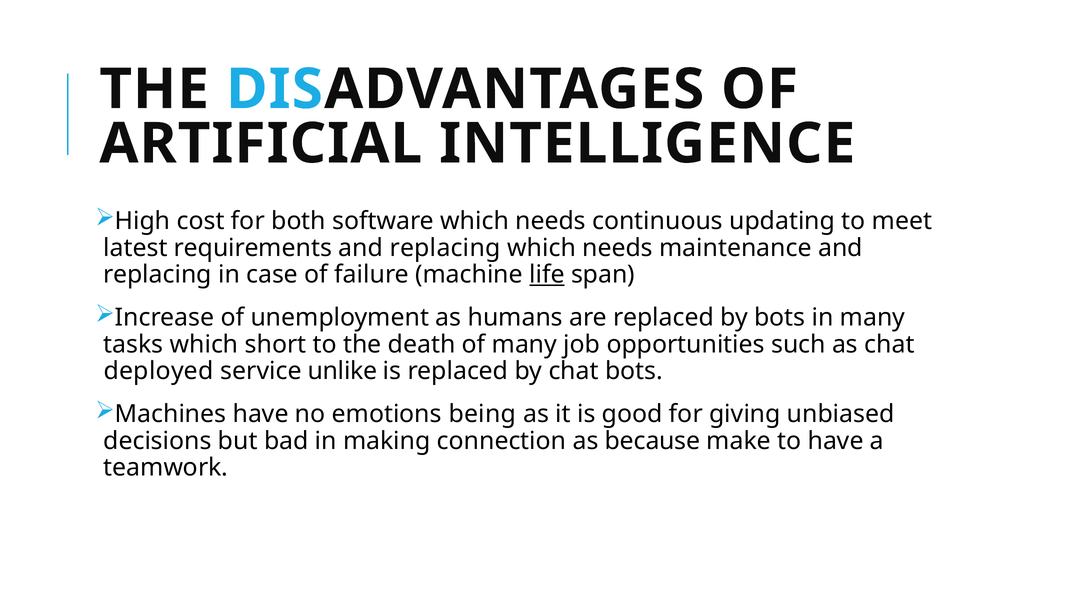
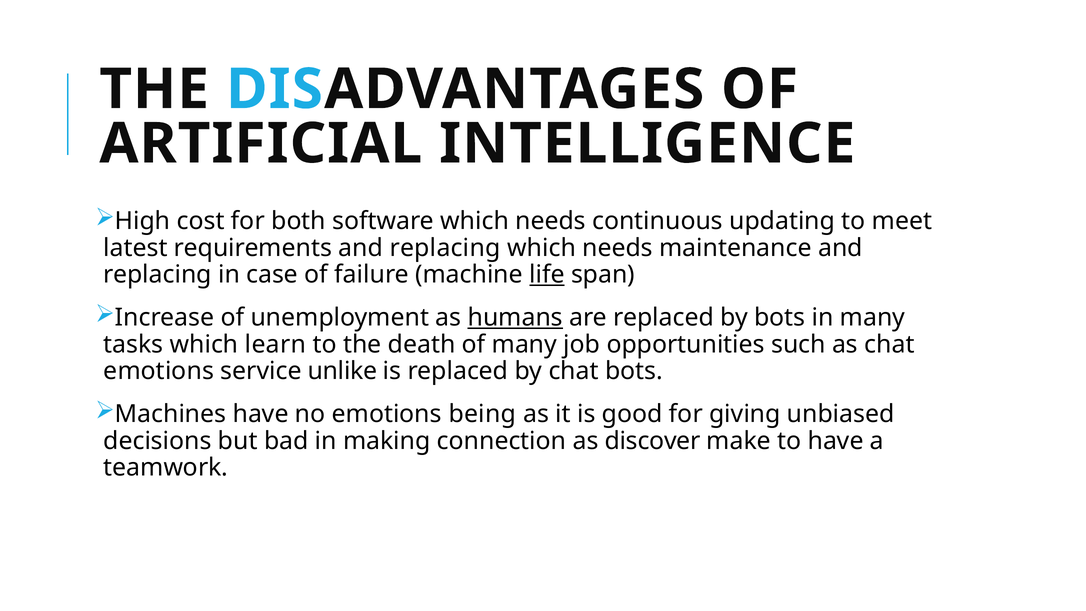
humans underline: none -> present
short: short -> learn
deployed at (159, 371): deployed -> emotions
because: because -> discover
